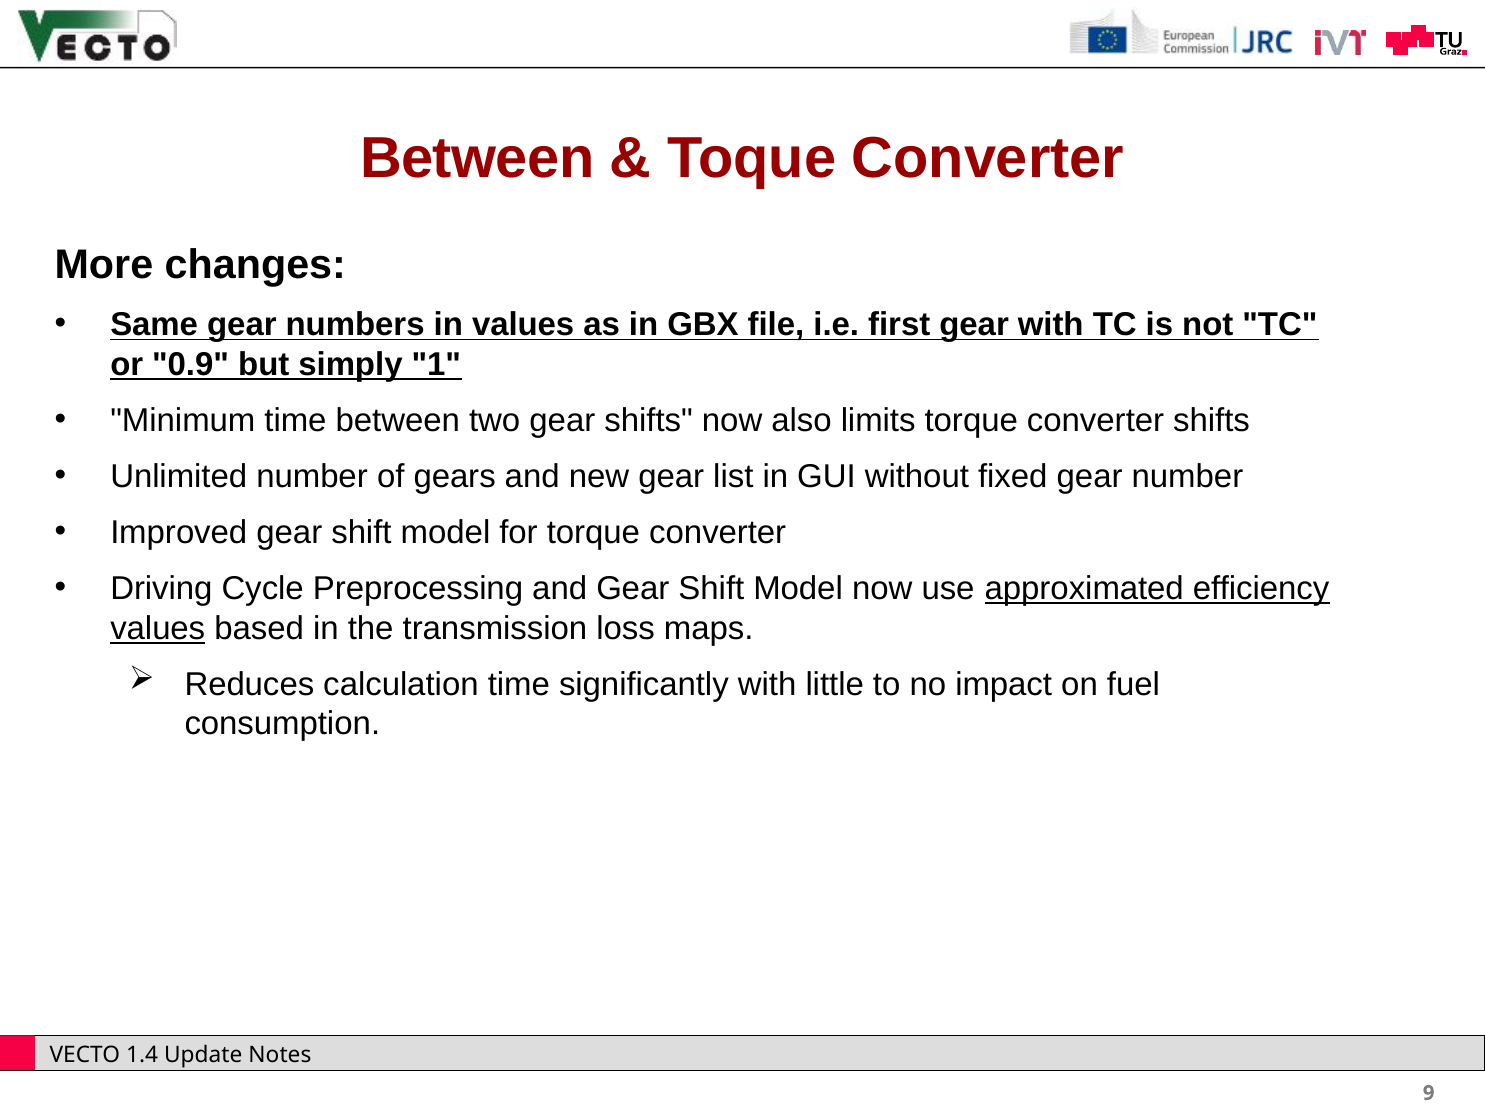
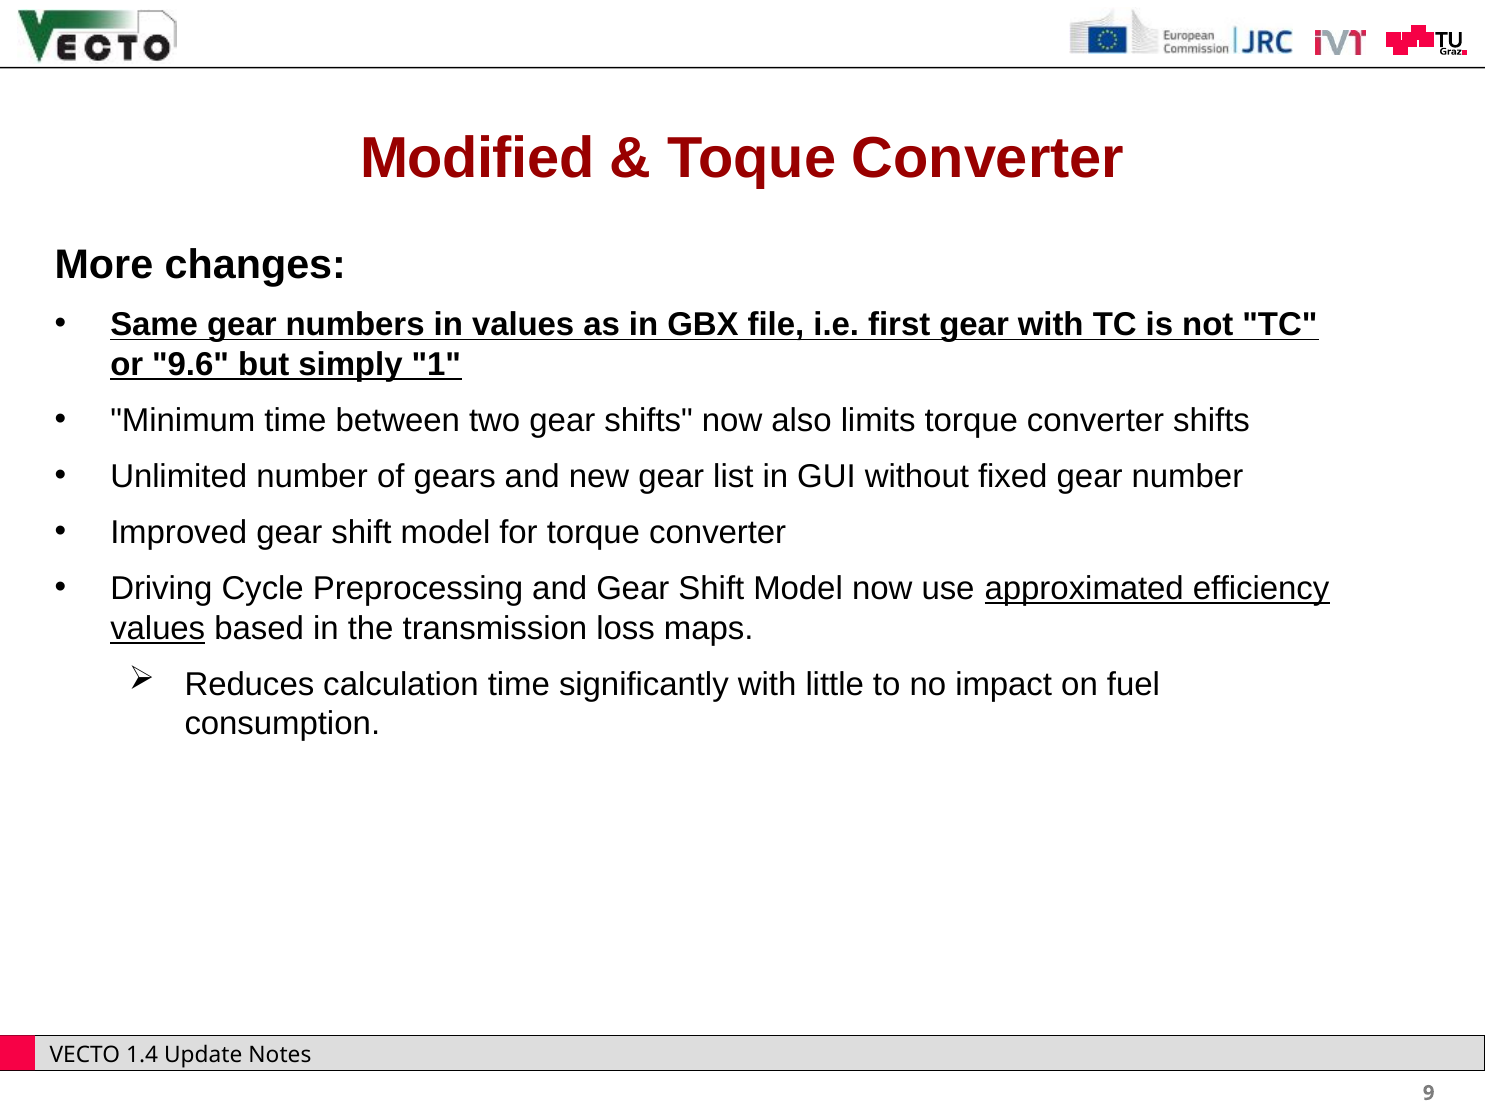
Between at (477, 159): Between -> Modified
0.9: 0.9 -> 9.6
